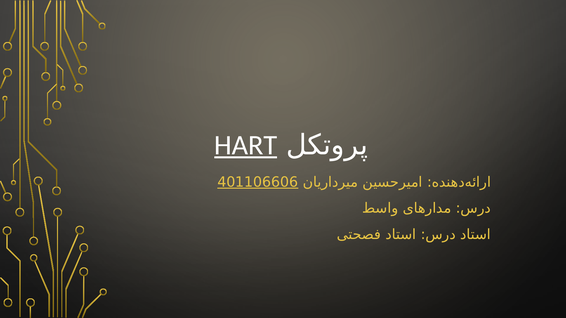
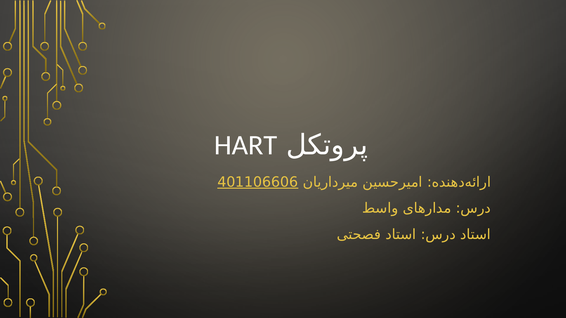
HART underline: present -> none
